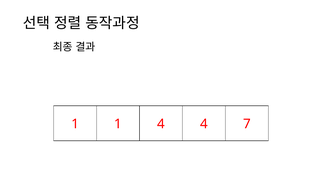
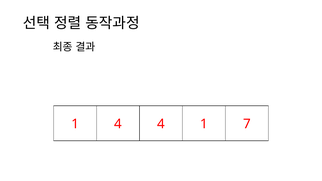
1 1: 1 -> 4
4 4: 4 -> 1
